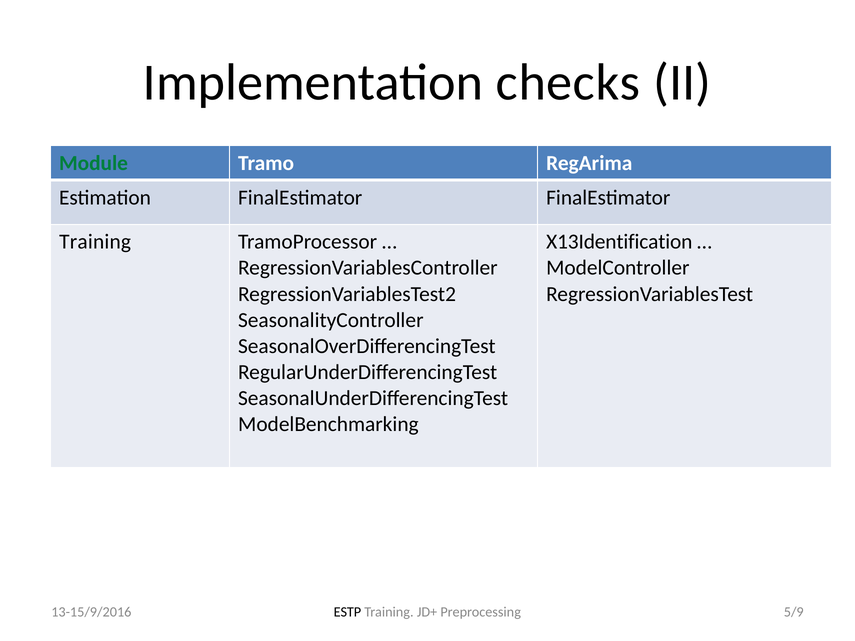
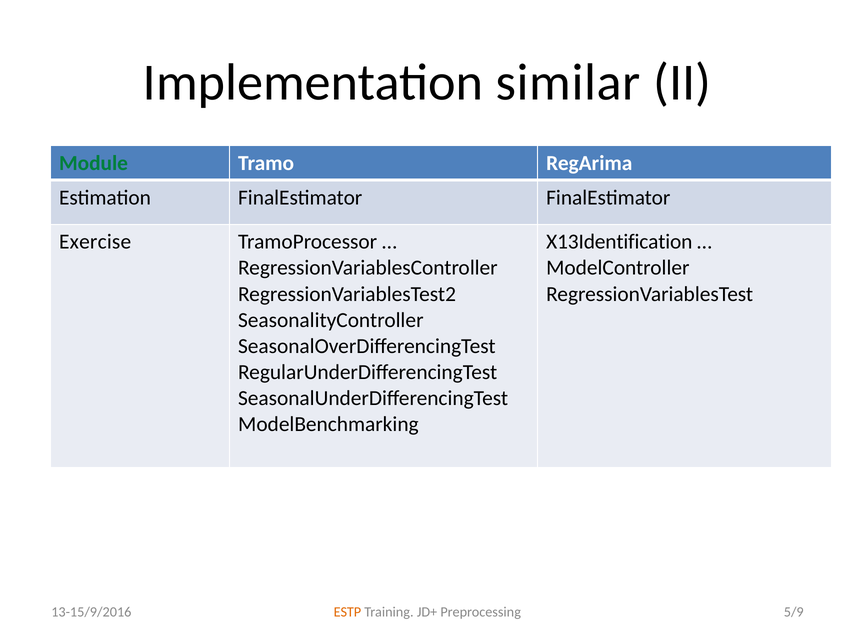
checks: checks -> similar
Training at (95, 242): Training -> Exercise
ESTP colour: black -> orange
